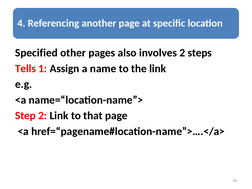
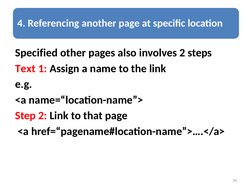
Tells: Tells -> Text
